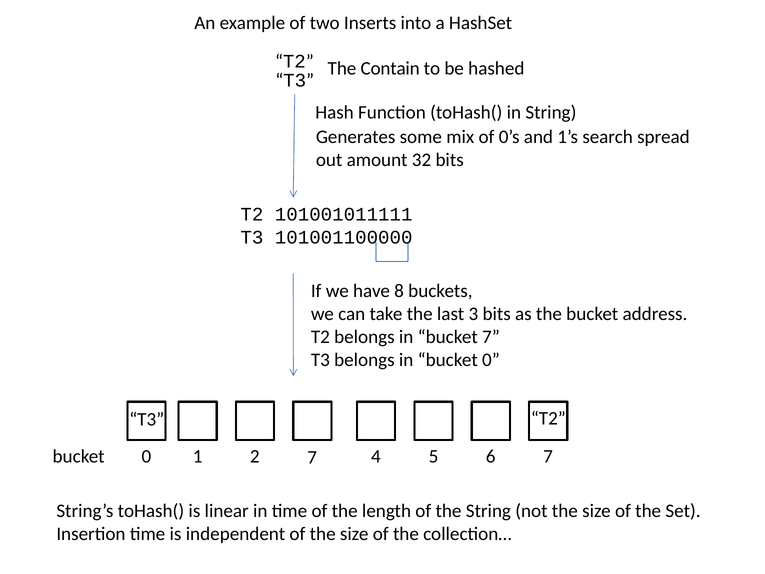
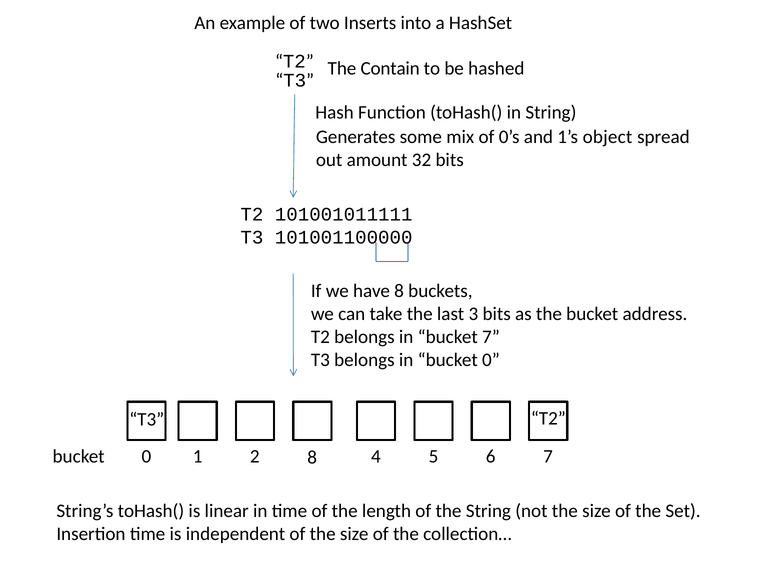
search: search -> object
2 7: 7 -> 8
